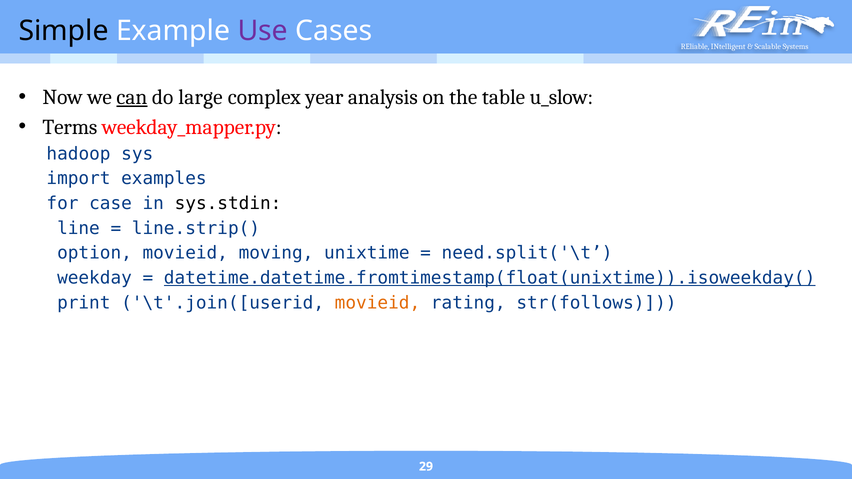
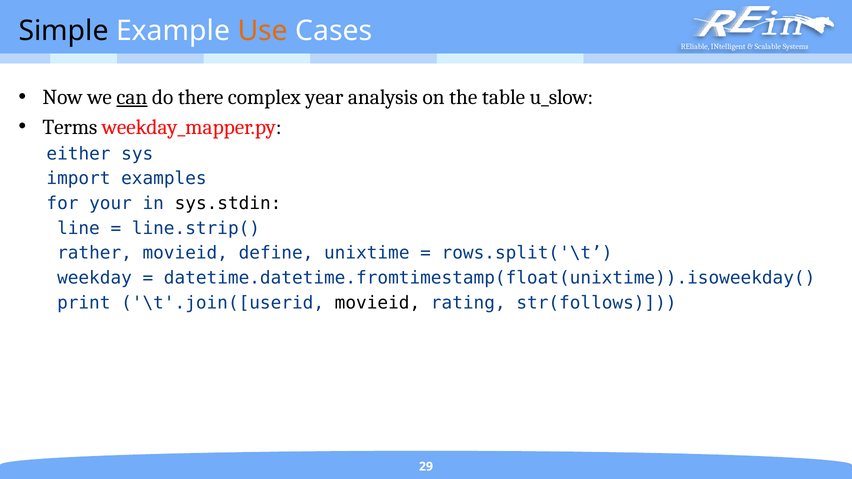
Use colour: purple -> orange
large: large -> there
hadoop: hadoop -> either
case: case -> your
option: option -> rather
moving: moving -> define
need.split('\t: need.split('\t -> rows.split('\t
datetime.datetime.fromtimestamp(float(unixtime)).isoweekday( underline: present -> none
movieid at (377, 303) colour: orange -> black
